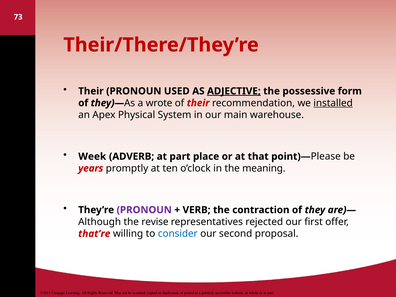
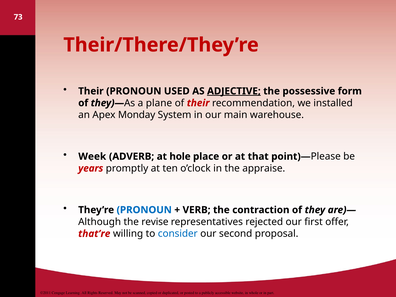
wrote: wrote -> plane
installed underline: present -> none
Physical: Physical -> Monday
at part: part -> hole
meaning: meaning -> appraise
PRONOUN at (144, 210) colour: purple -> blue
